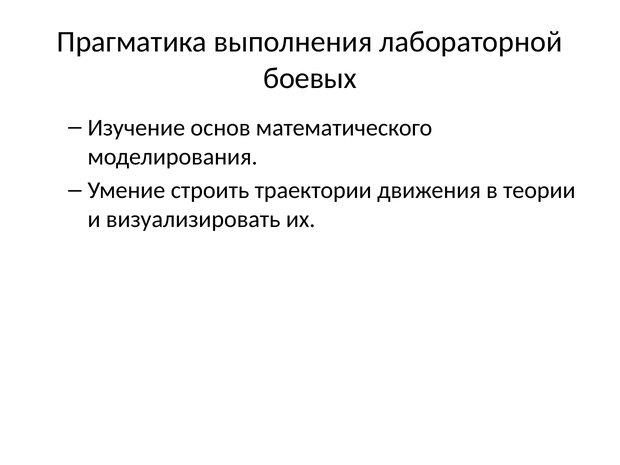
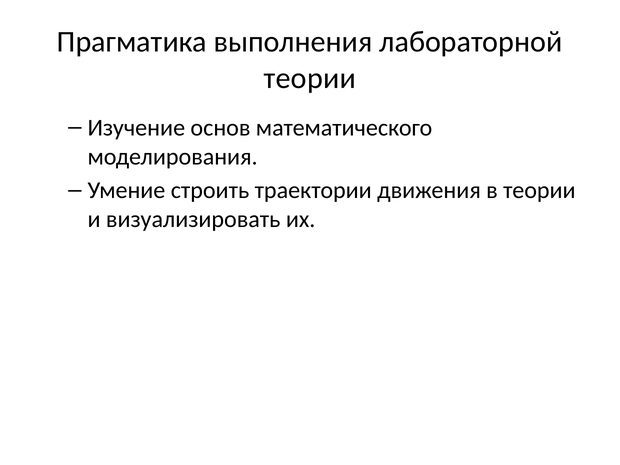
боевых at (310, 78): боевых -> теории
